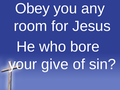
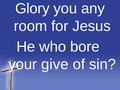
Obey: Obey -> Glory
